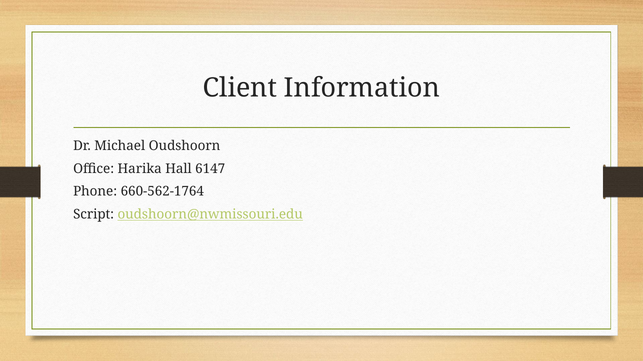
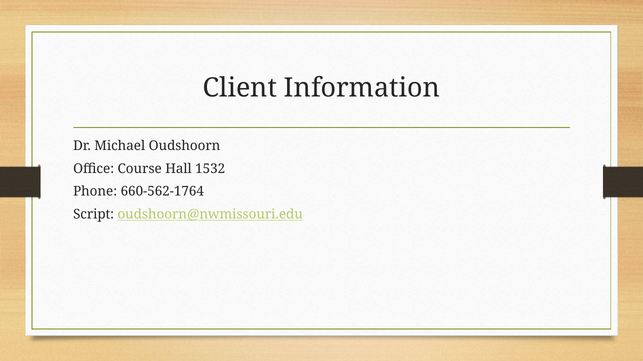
Harika: Harika -> Course
6147: 6147 -> 1532
